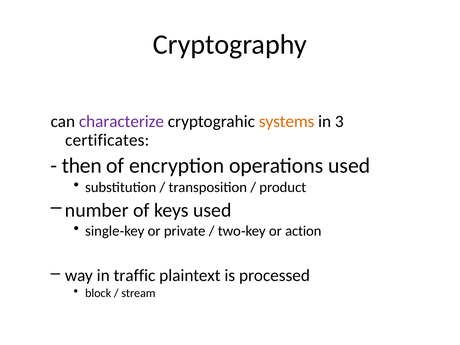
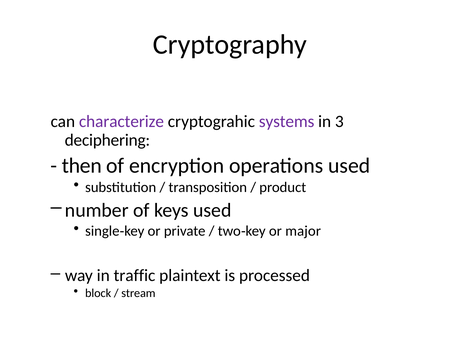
systems colour: orange -> purple
certificates: certificates -> deciphering
action: action -> major
